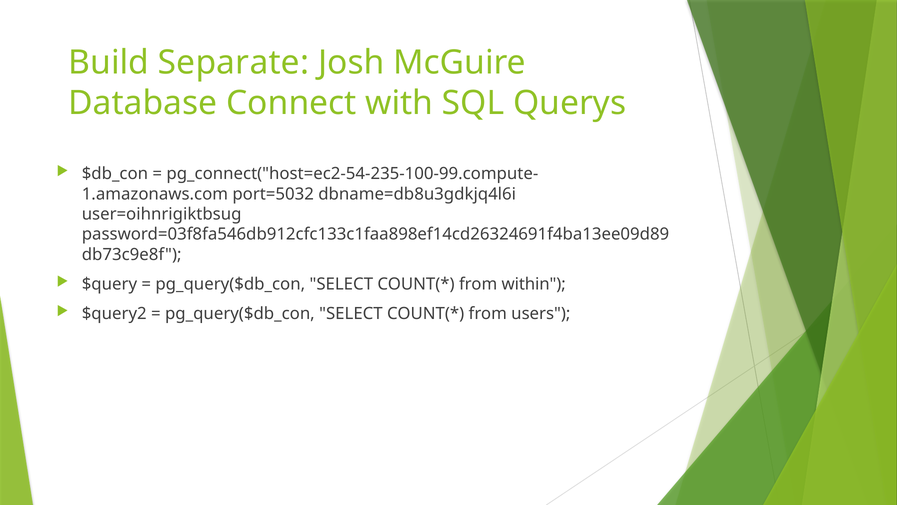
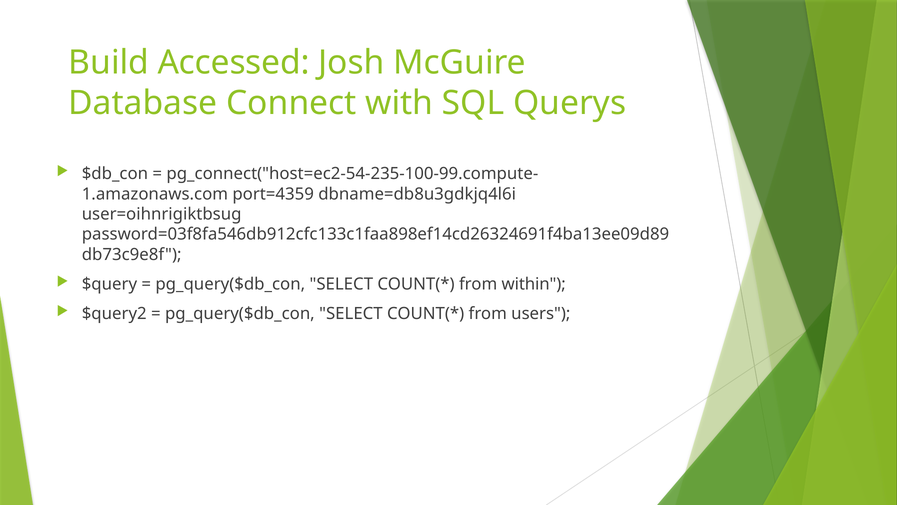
Separate: Separate -> Accessed
port=5032: port=5032 -> port=4359
